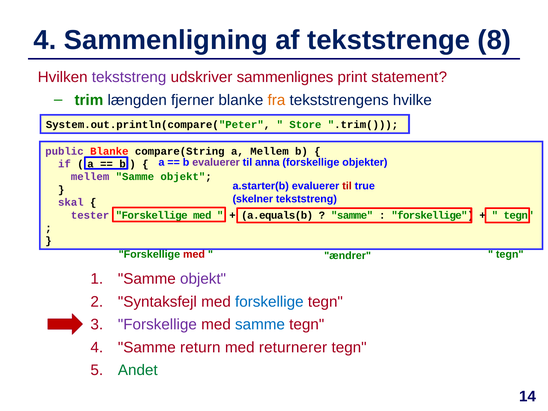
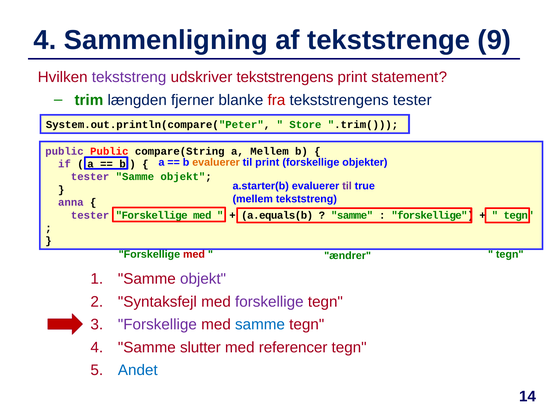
8: 8 -> 9
udskriver sammenlignes: sammenlignes -> tekststrengens
fra colour: orange -> red
tekststrengens hvilke: hvilke -> tester
public Blanke: Blanke -> Public
evaluerer at (216, 162) colour: purple -> orange
til anna: anna -> print
mellem at (90, 177): mellem -> tester
til at (347, 186) colour: red -> purple
skelner at (253, 199): skelner -> mellem
skal: skal -> anna
forskellige at (269, 302) colour: blue -> purple
return: return -> slutter
returnerer: returnerer -> referencer
Andet colour: green -> blue
